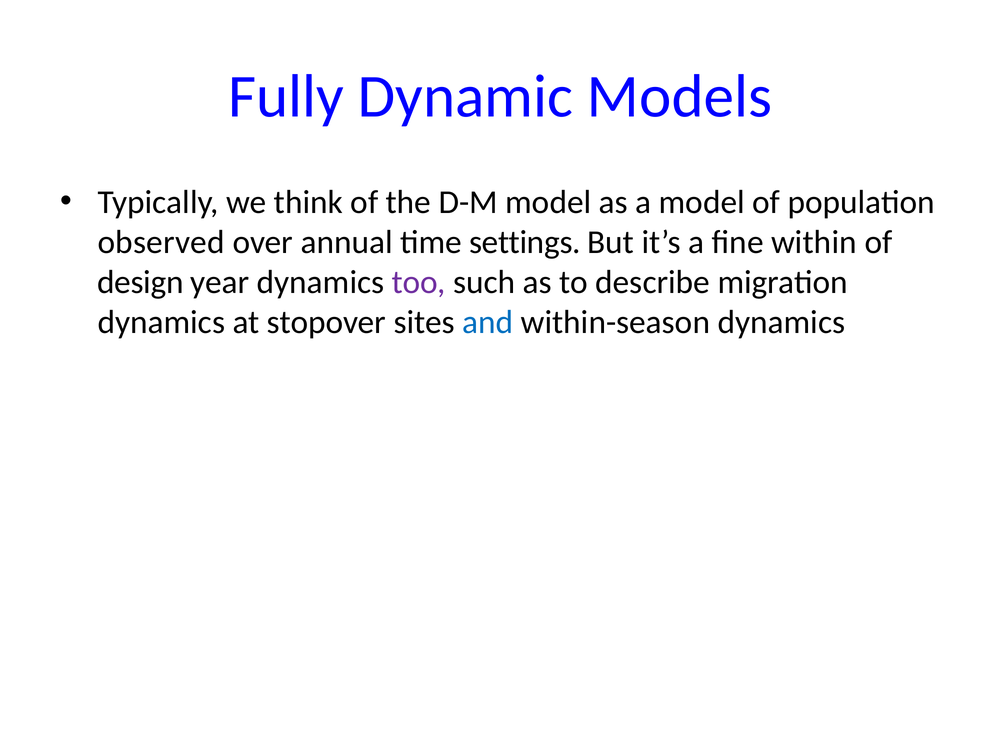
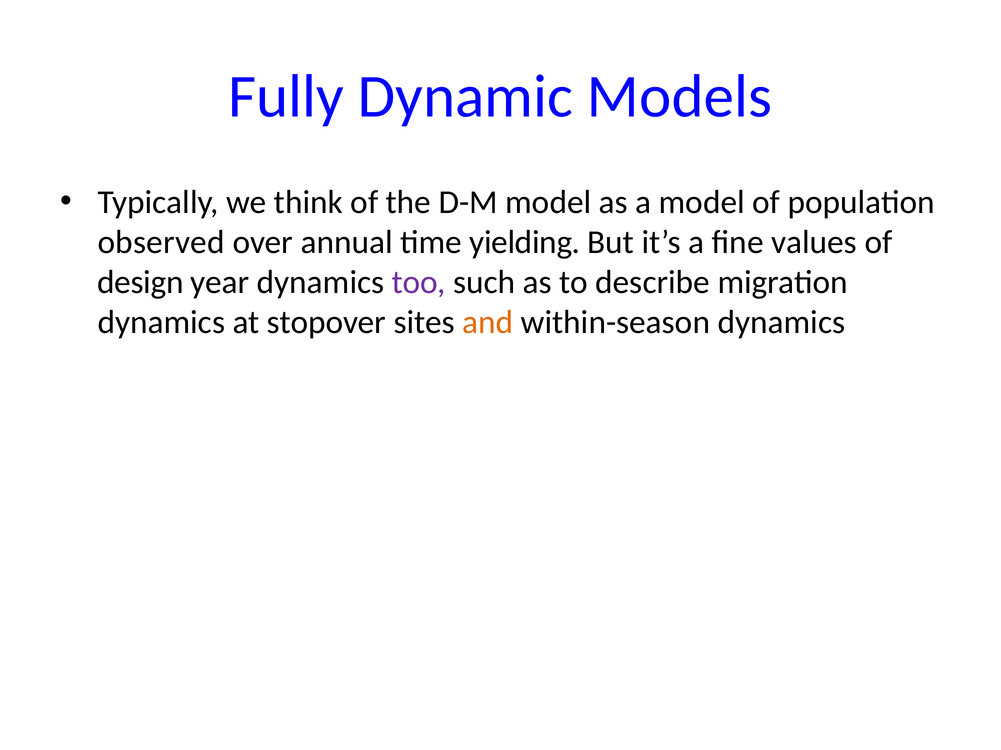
settings: settings -> yielding
within: within -> values
and colour: blue -> orange
